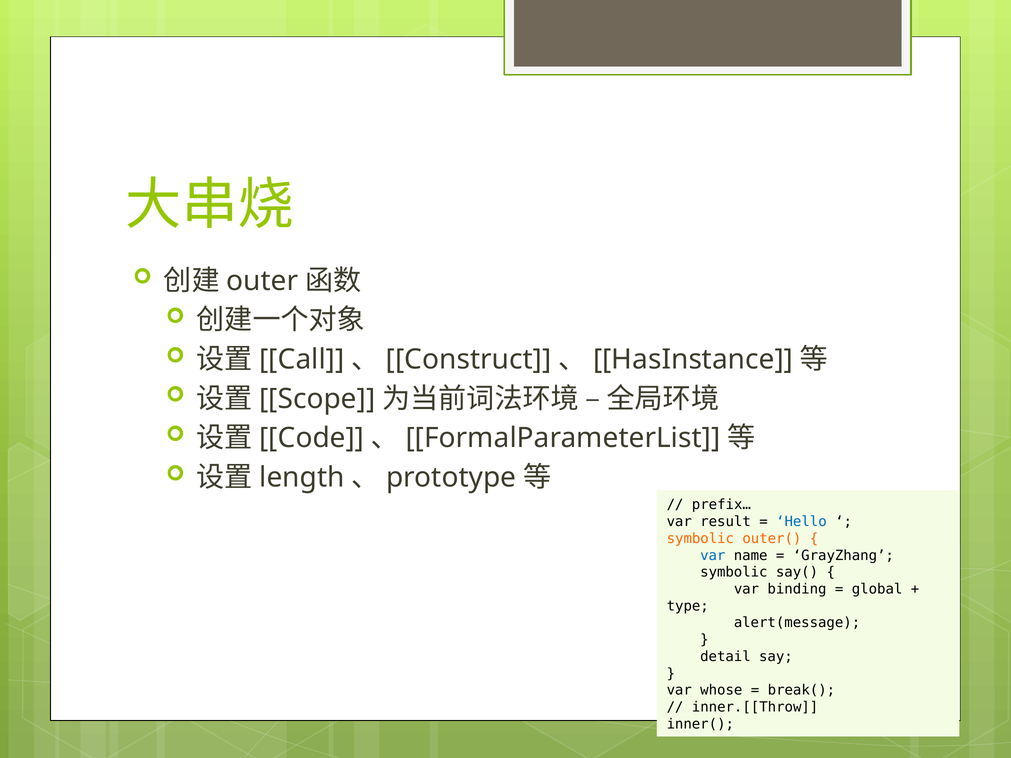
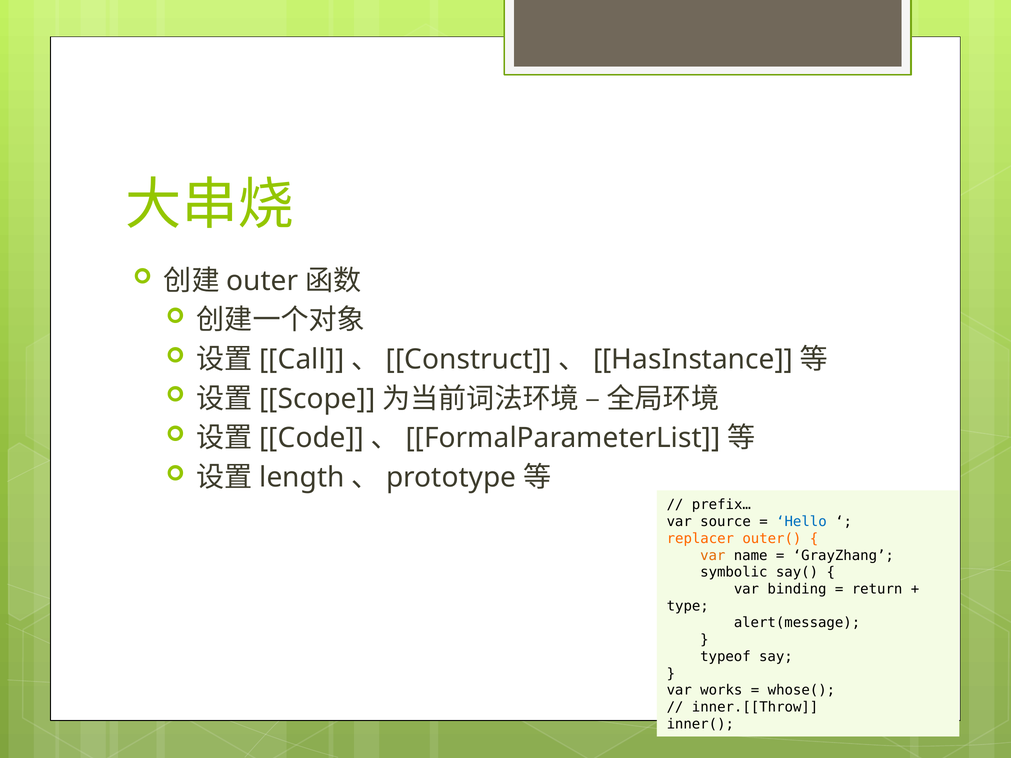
result: result -> source
symbolic at (700, 539): symbolic -> replacer
var at (713, 556) colour: blue -> orange
global: global -> return
detail: detail -> typeof
whose: whose -> works
break(: break( -> whose(
